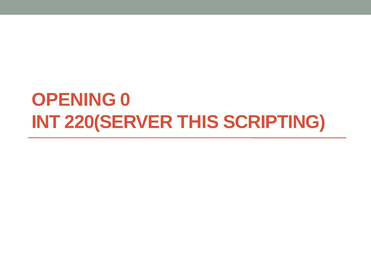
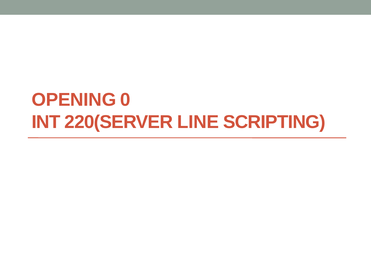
THIS: THIS -> LINE
